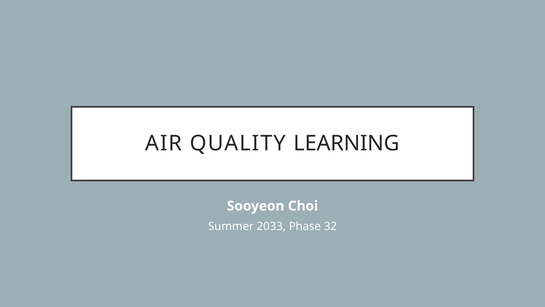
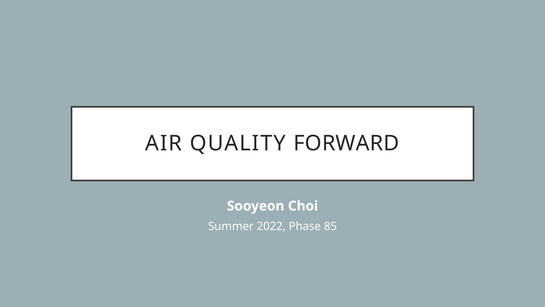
LEARNING: LEARNING -> FORWARD
2033: 2033 -> 2022
32: 32 -> 85
